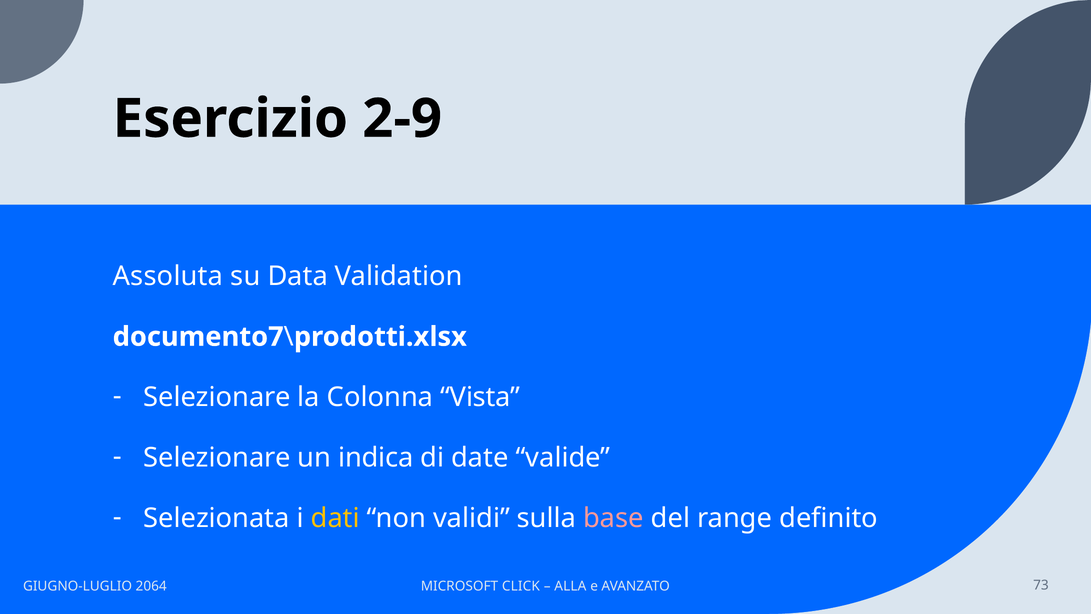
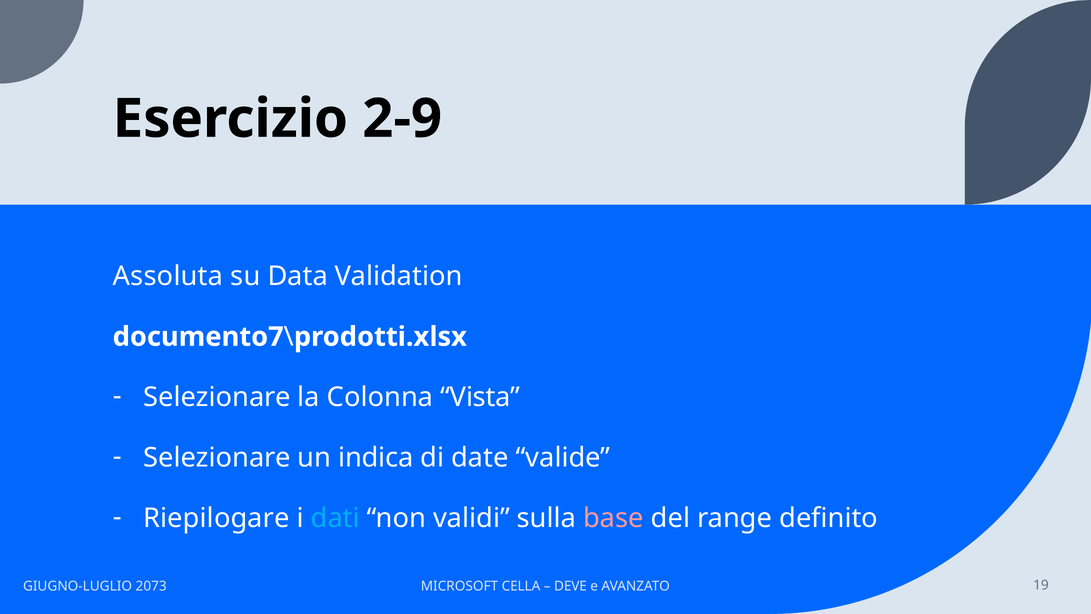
Selezionata: Selezionata -> Riepilogare
dati colour: yellow -> light blue
2064: 2064 -> 2073
CLICK: CLICK -> CELLA
ALLA: ALLA -> DEVE
73: 73 -> 19
